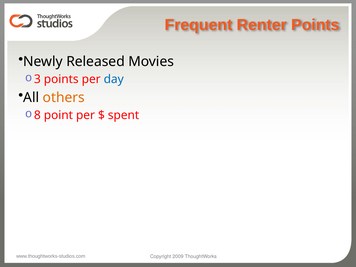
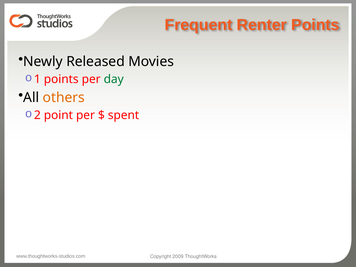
3: 3 -> 1
day colour: blue -> green
8: 8 -> 2
